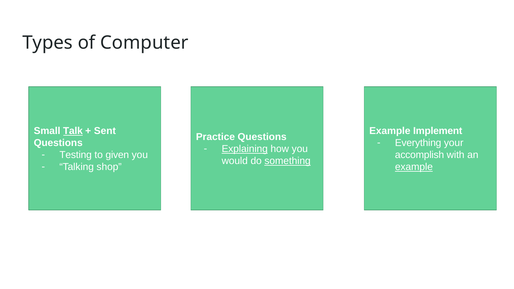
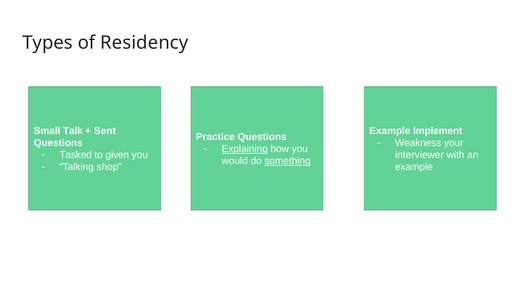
Computer: Computer -> Residency
Talk underline: present -> none
Everything: Everything -> Weakness
Testing: Testing -> Tasked
accomplish: accomplish -> interviewer
example at (414, 167) underline: present -> none
